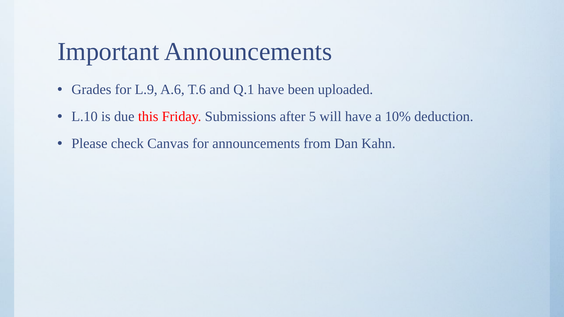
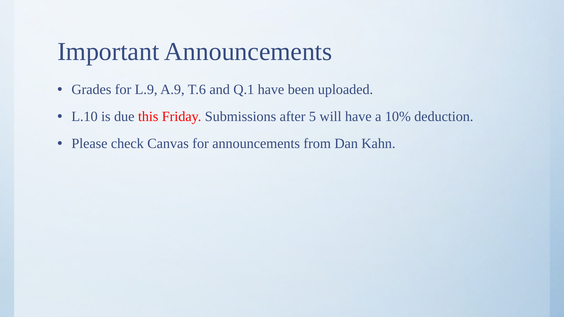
A.6: A.6 -> A.9
